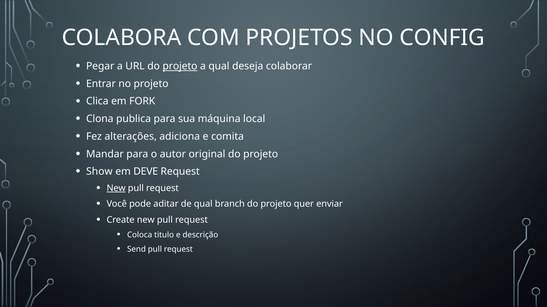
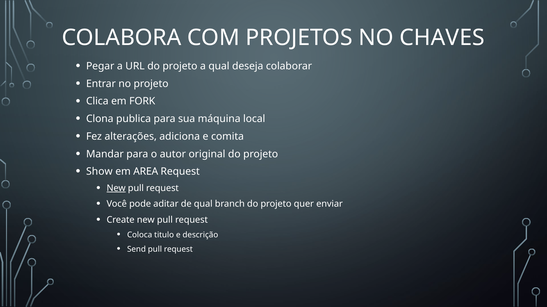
CONFIG: CONFIG -> CHAVES
projeto at (180, 66) underline: present -> none
DEVE: DEVE -> AREA
